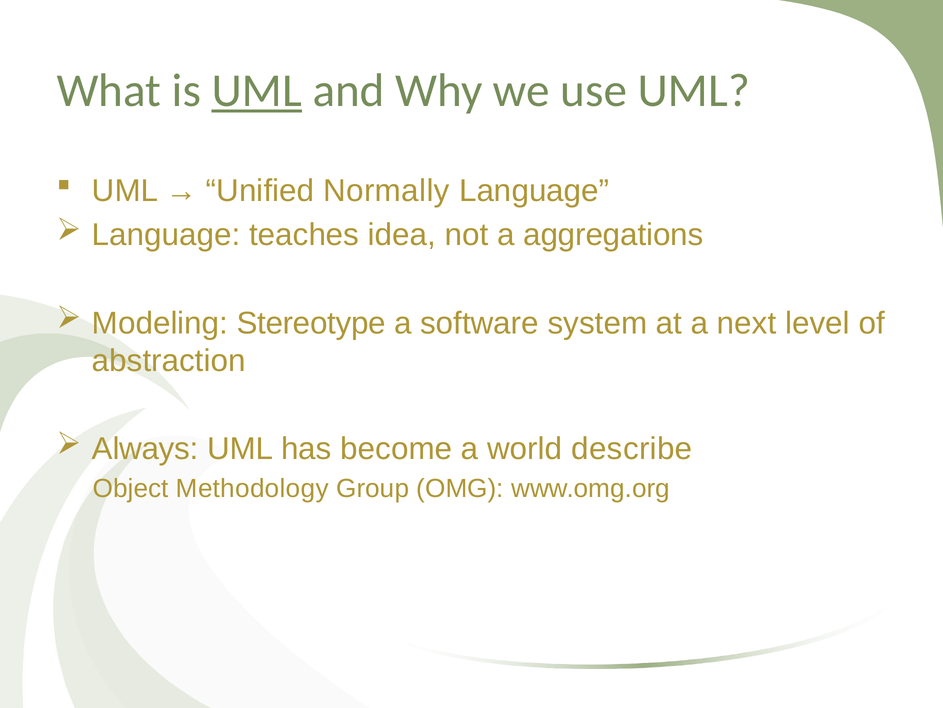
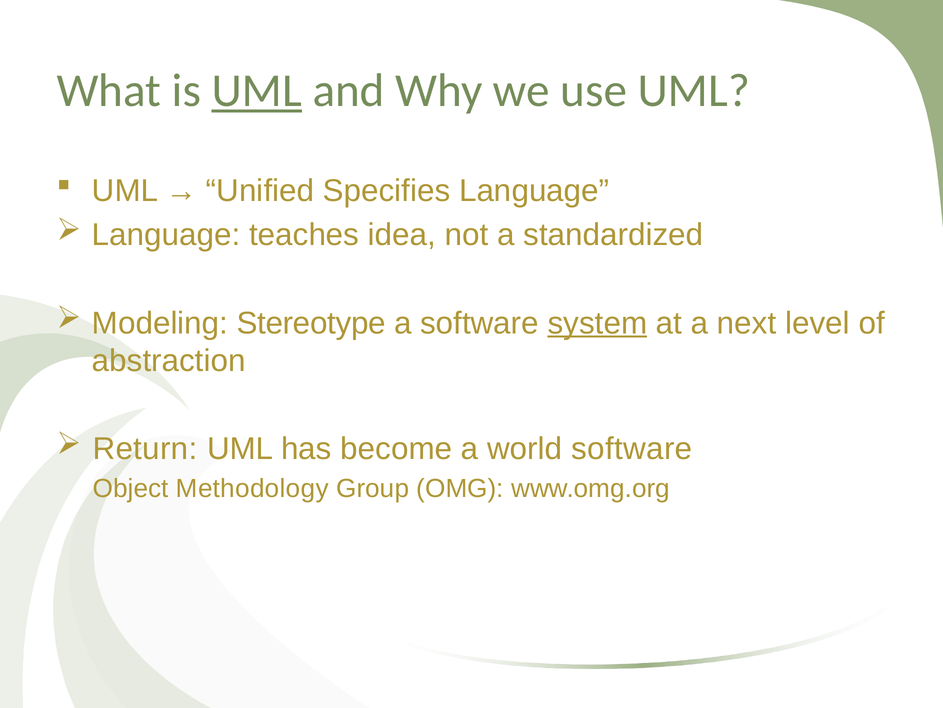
Normally: Normally -> Specifies
aggregations: aggregations -> standardized
system underline: none -> present
Always: Always -> Return
world describe: describe -> software
